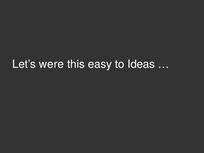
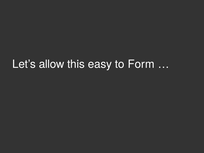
were: were -> allow
Ideas: Ideas -> Form
